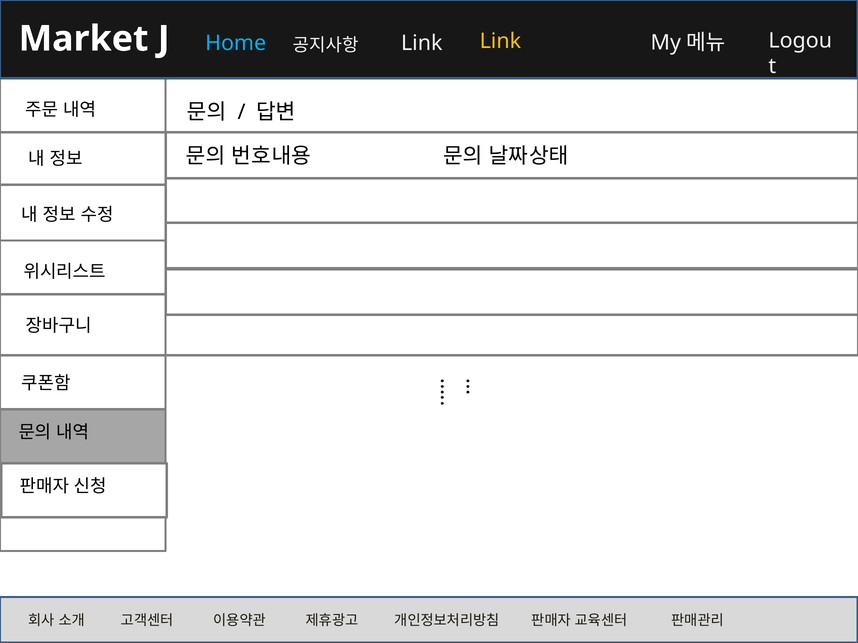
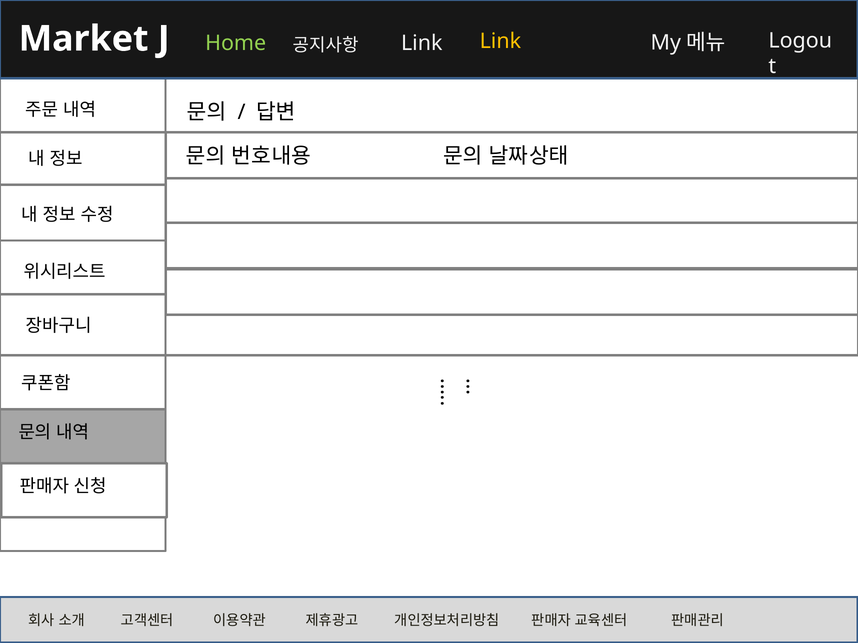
Home colour: light blue -> light green
